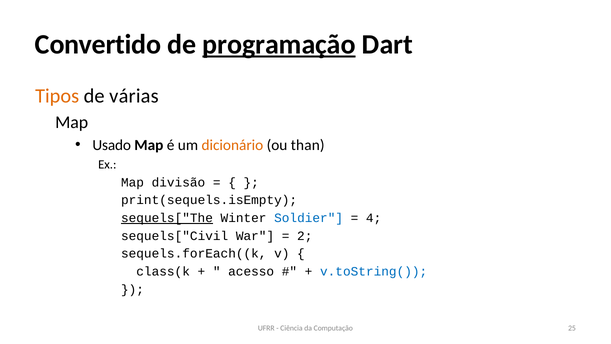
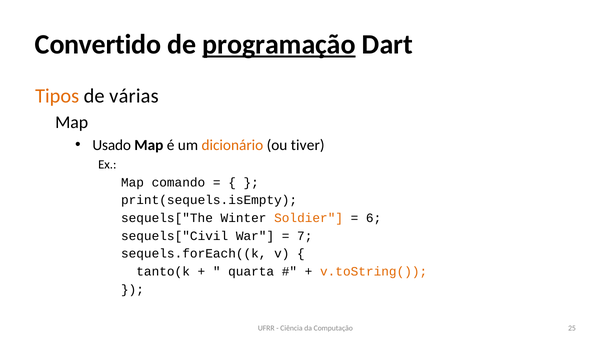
than: than -> tiver
divisão: divisão -> comando
sequels["The underline: present -> none
Soldier colour: blue -> orange
4: 4 -> 6
2: 2 -> 7
class(k: class(k -> tanto(k
acesso: acesso -> quarta
v.toString( colour: blue -> orange
